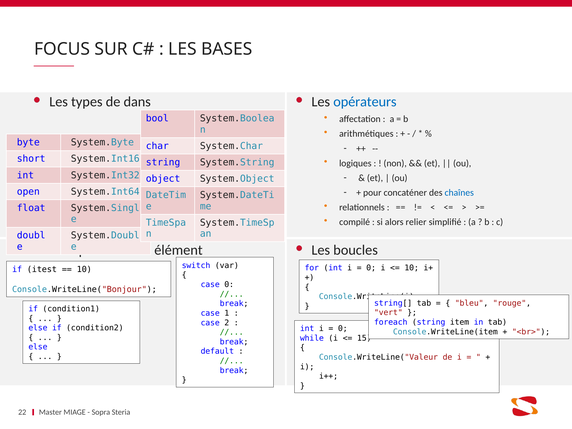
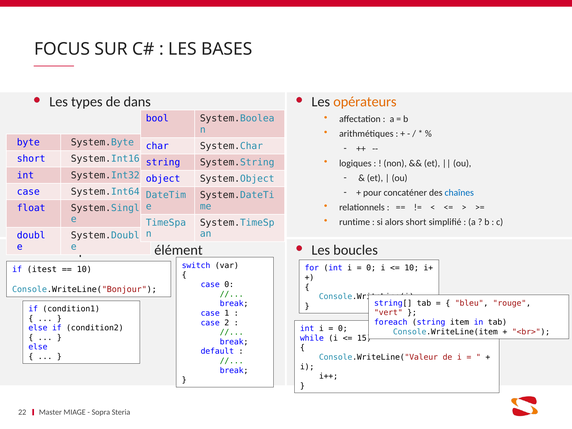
opérateurs colour: blue -> orange
open at (28, 192): open -> case
compilé: compilé -> runtime
alors relier: relier -> short
